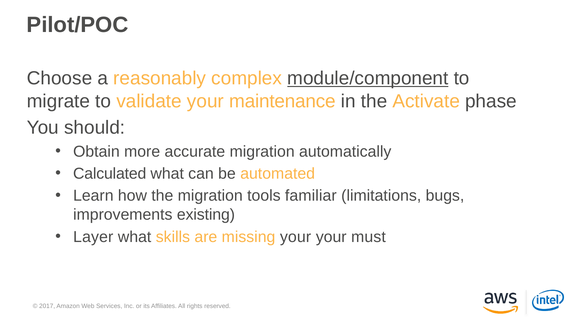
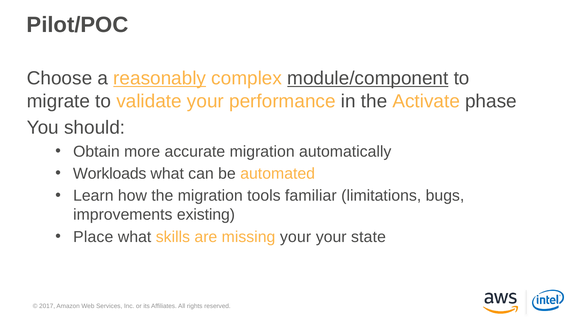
reasonably underline: none -> present
maintenance: maintenance -> performance
Calculated: Calculated -> Workloads
Layer: Layer -> Place
must: must -> state
